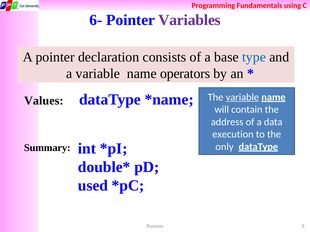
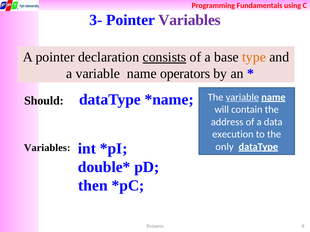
6-: 6- -> 3-
consists underline: none -> present
type colour: blue -> orange
Values: Values -> Should
Summary at (47, 148): Summary -> Variables
used: used -> then
